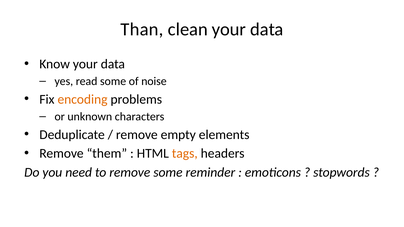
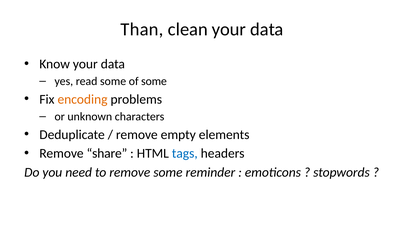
of noise: noise -> some
them: them -> share
tags colour: orange -> blue
